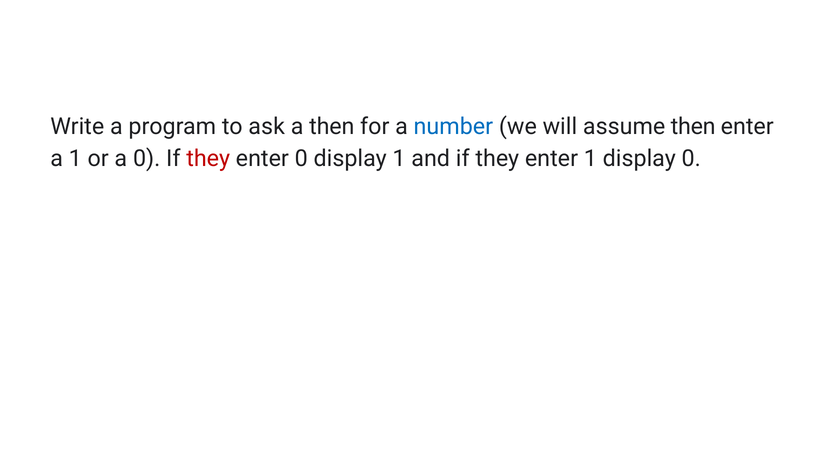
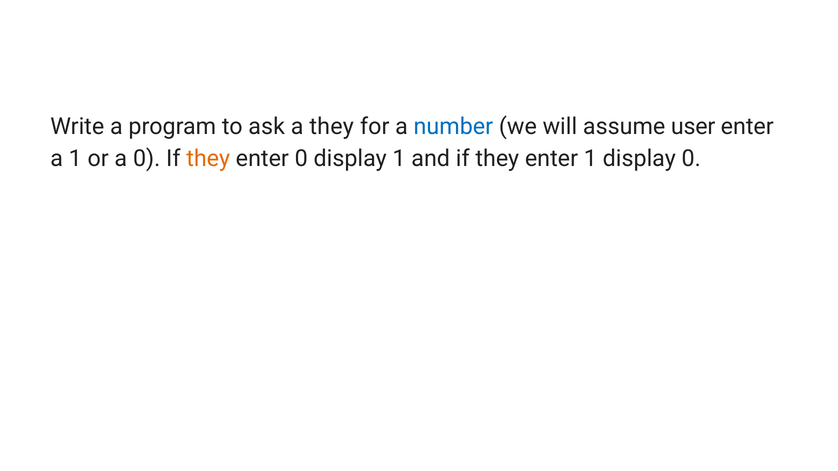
a then: then -> they
assume then: then -> user
they at (208, 159) colour: red -> orange
